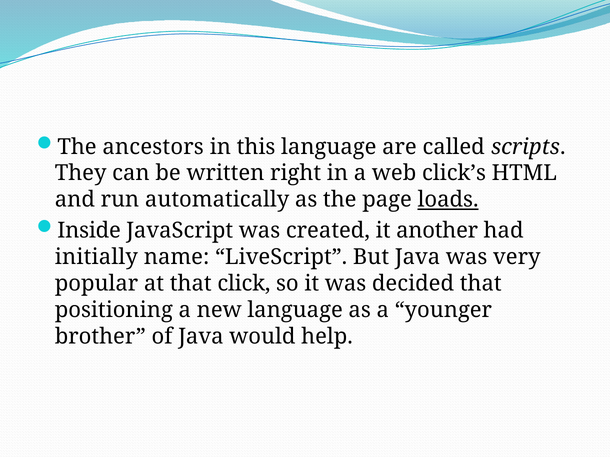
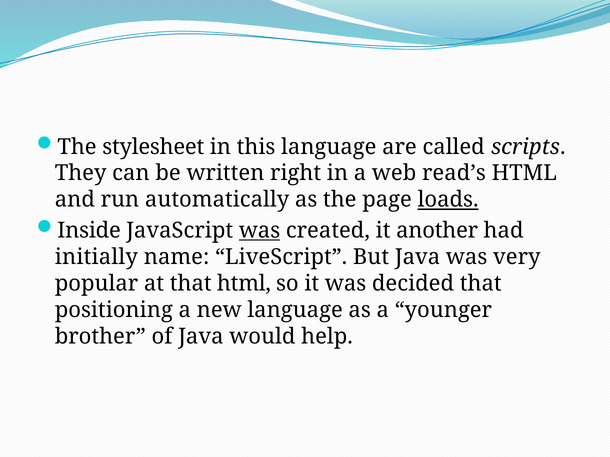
ancestors: ancestors -> stylesheet
click’s: click’s -> read’s
was at (260, 231) underline: none -> present
that click: click -> html
